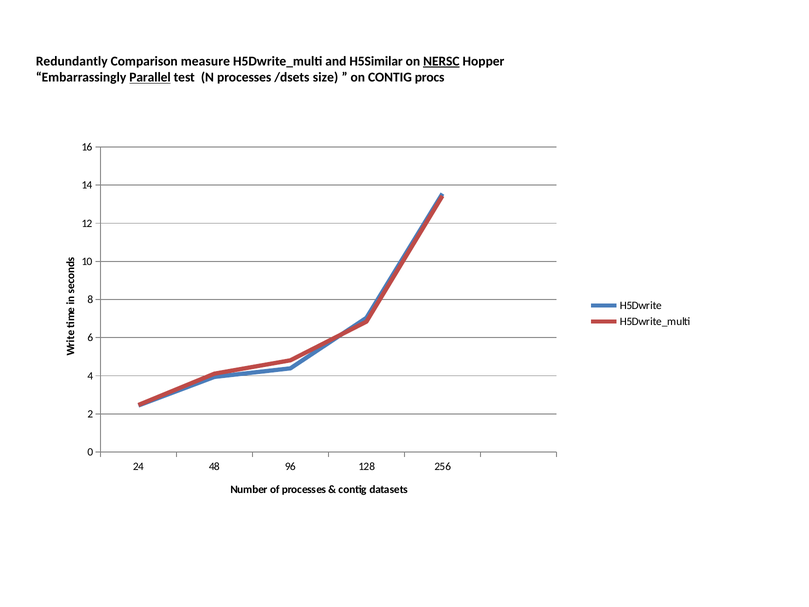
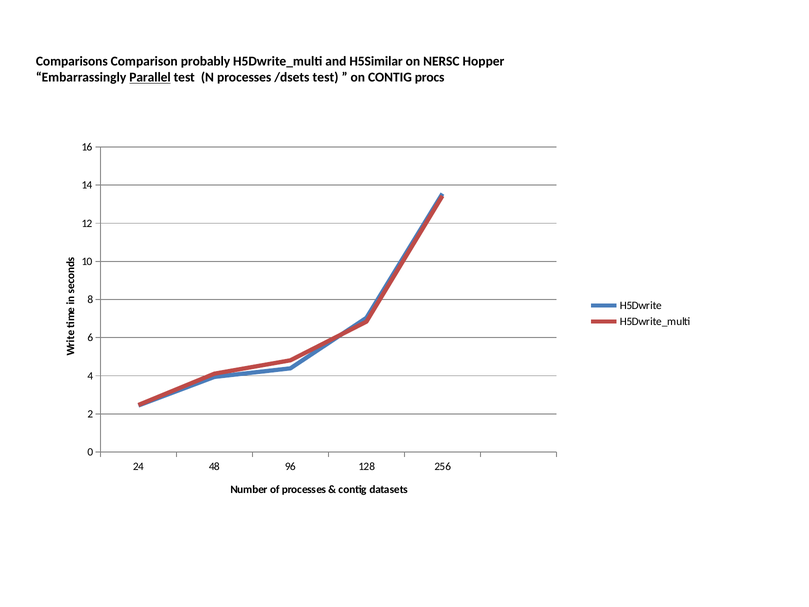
Redundantly: Redundantly -> Comparisons
measure: measure -> probably
NERSC underline: present -> none
/dsets size: size -> test
